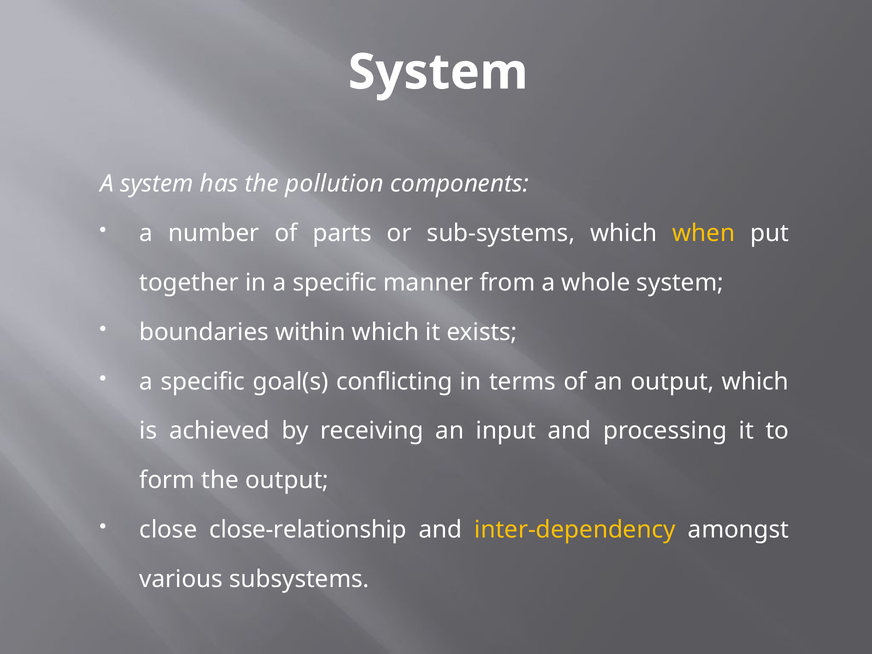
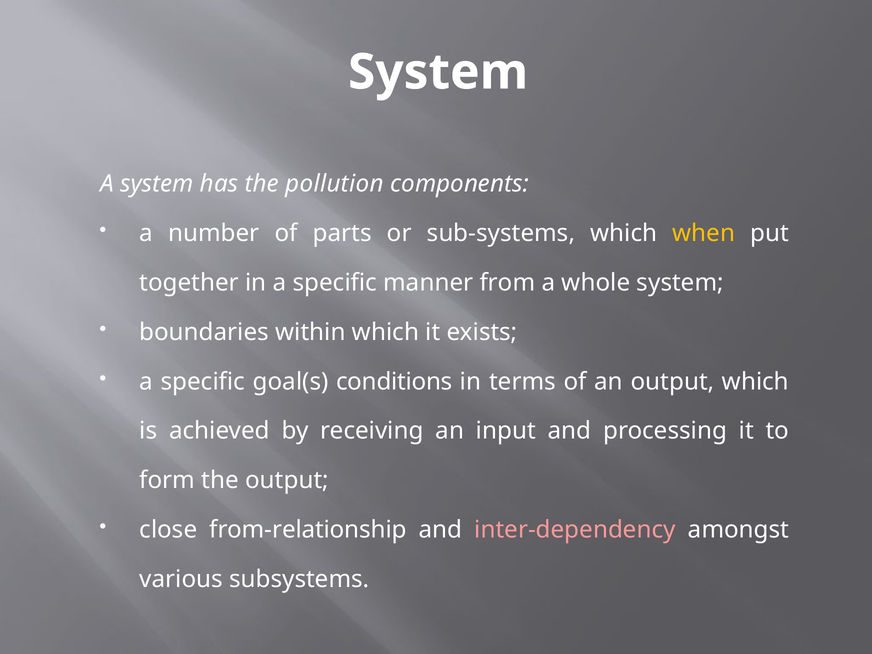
conflicting: conflicting -> conditions
close-relationship: close-relationship -> from-relationship
inter-dependency colour: yellow -> pink
